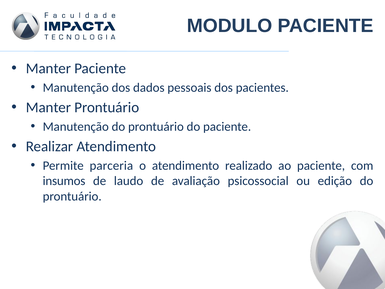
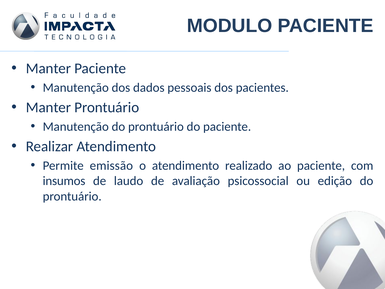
parceria: parceria -> emissão
